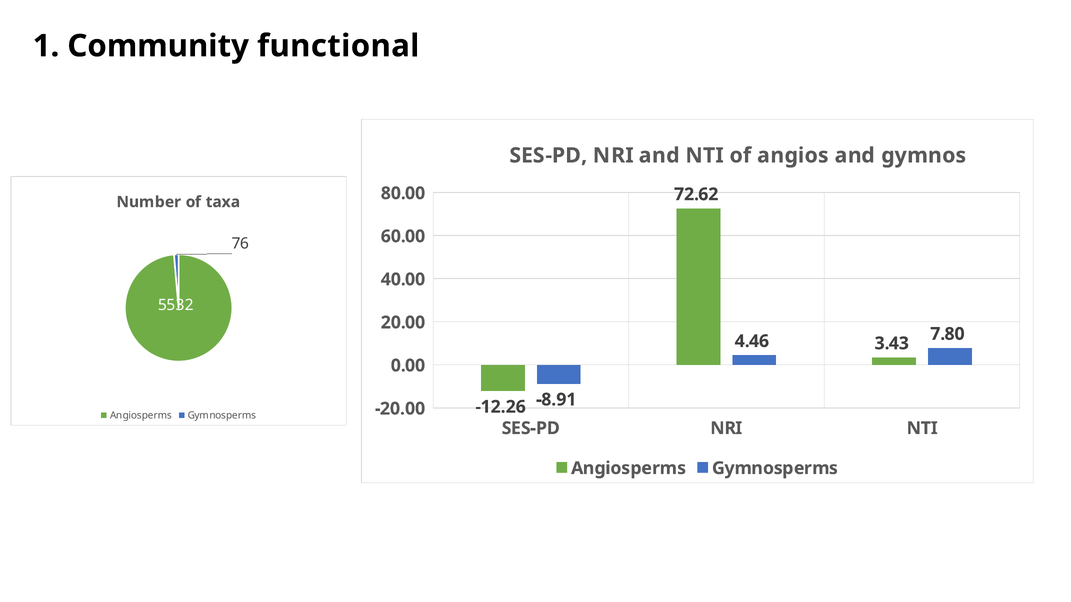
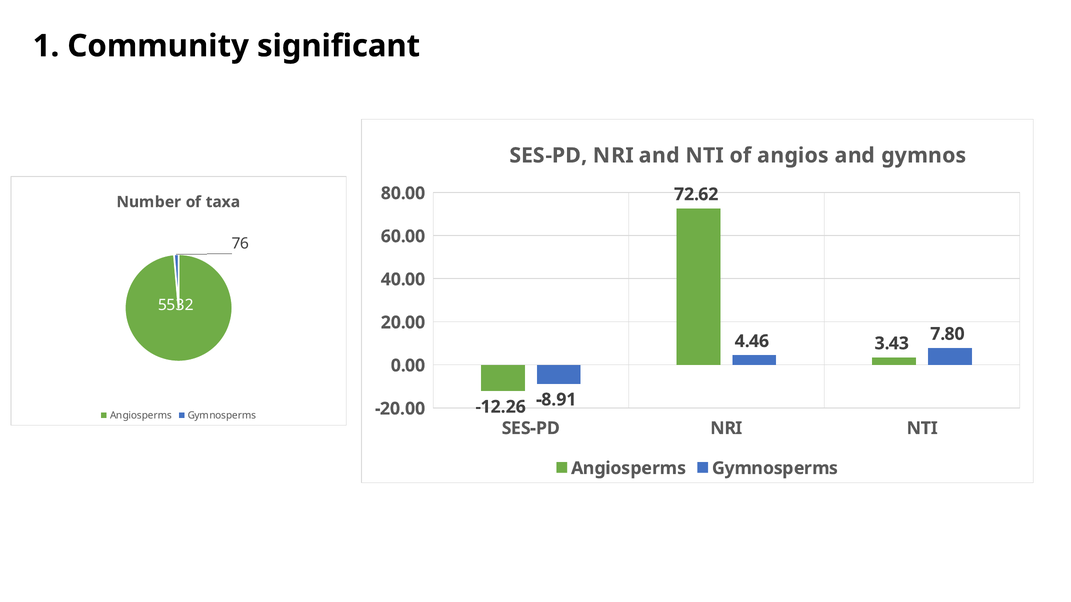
functional: functional -> significant
